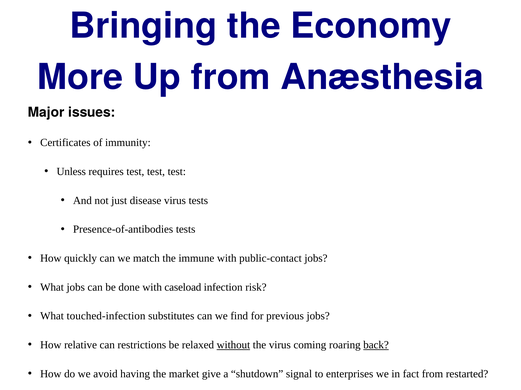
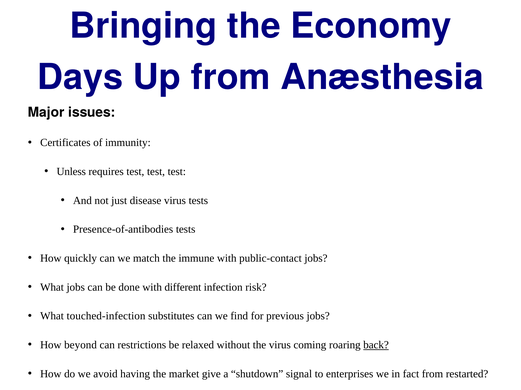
More: More -> Days
with caseload: caseload -> different
How relative: relative -> beyond
without underline: present -> none
